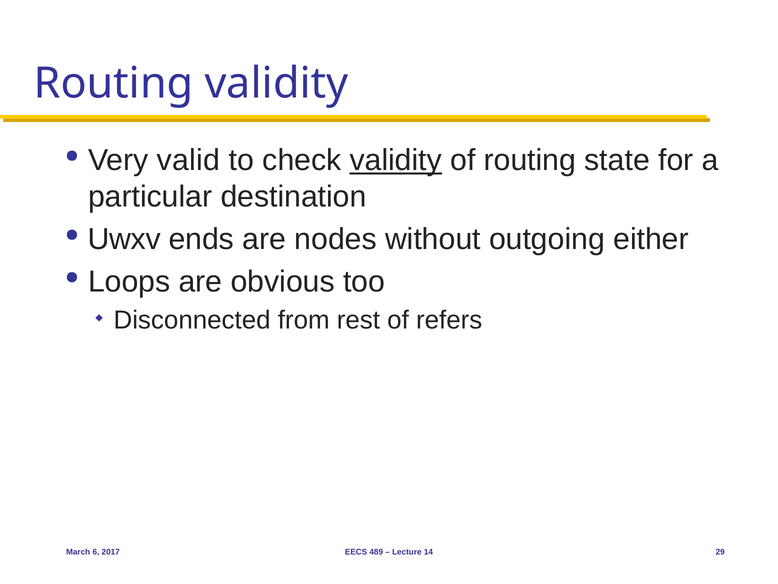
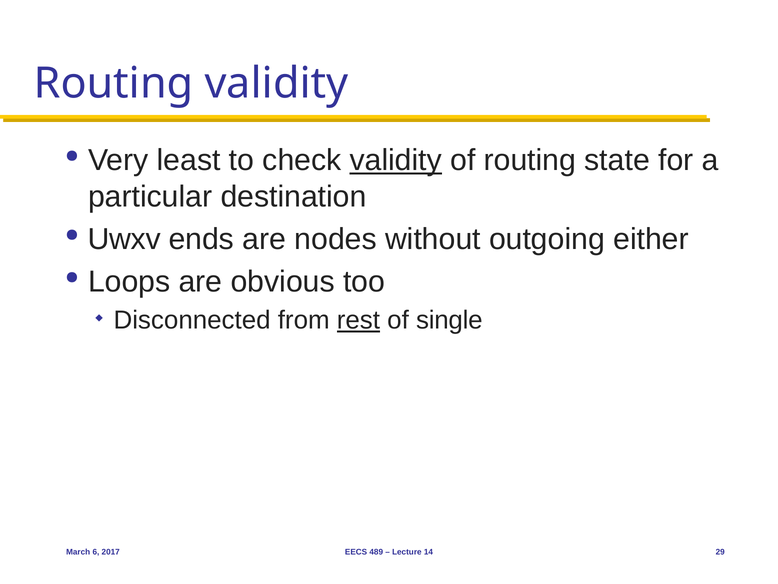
valid: valid -> least
rest underline: none -> present
refers: refers -> single
